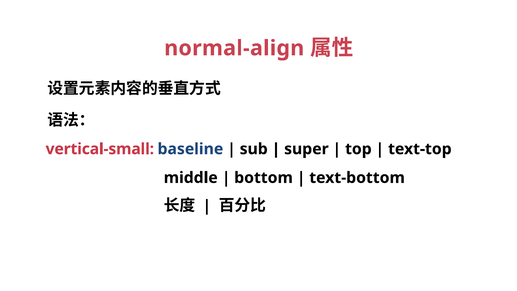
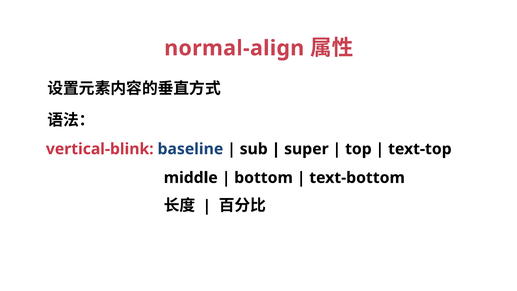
vertical-small: vertical-small -> vertical-blink
